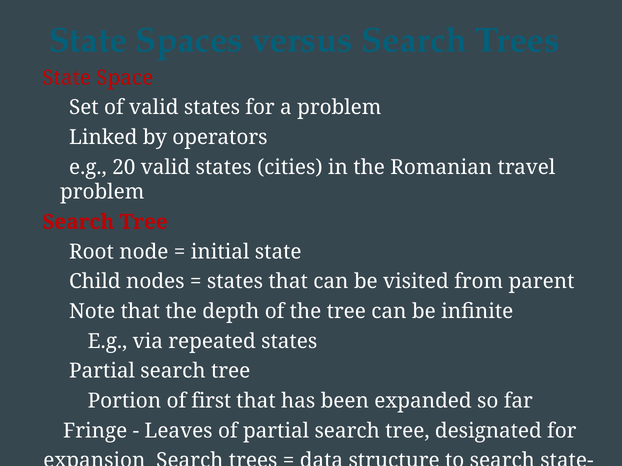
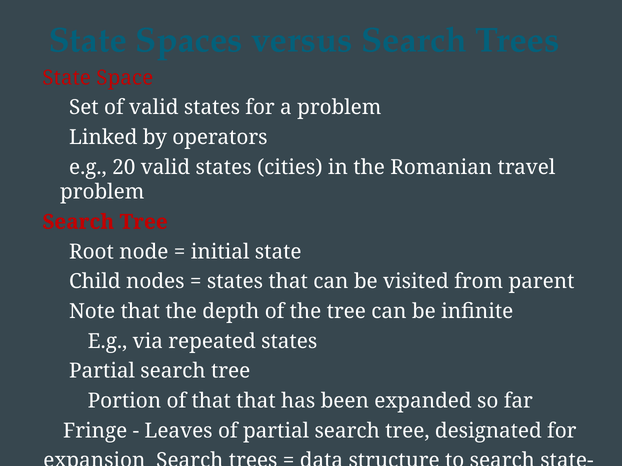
of first: first -> that
